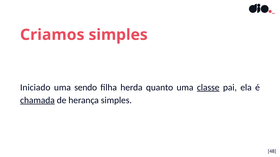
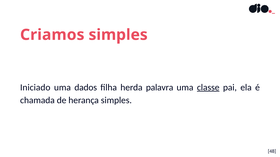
sendo: sendo -> dados
quanto: quanto -> palavra
chamada underline: present -> none
